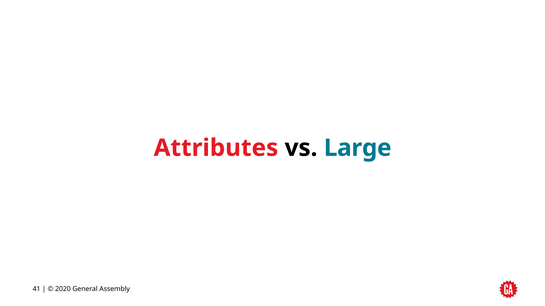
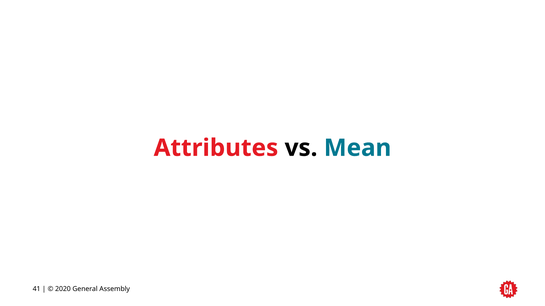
Large: Large -> Mean
